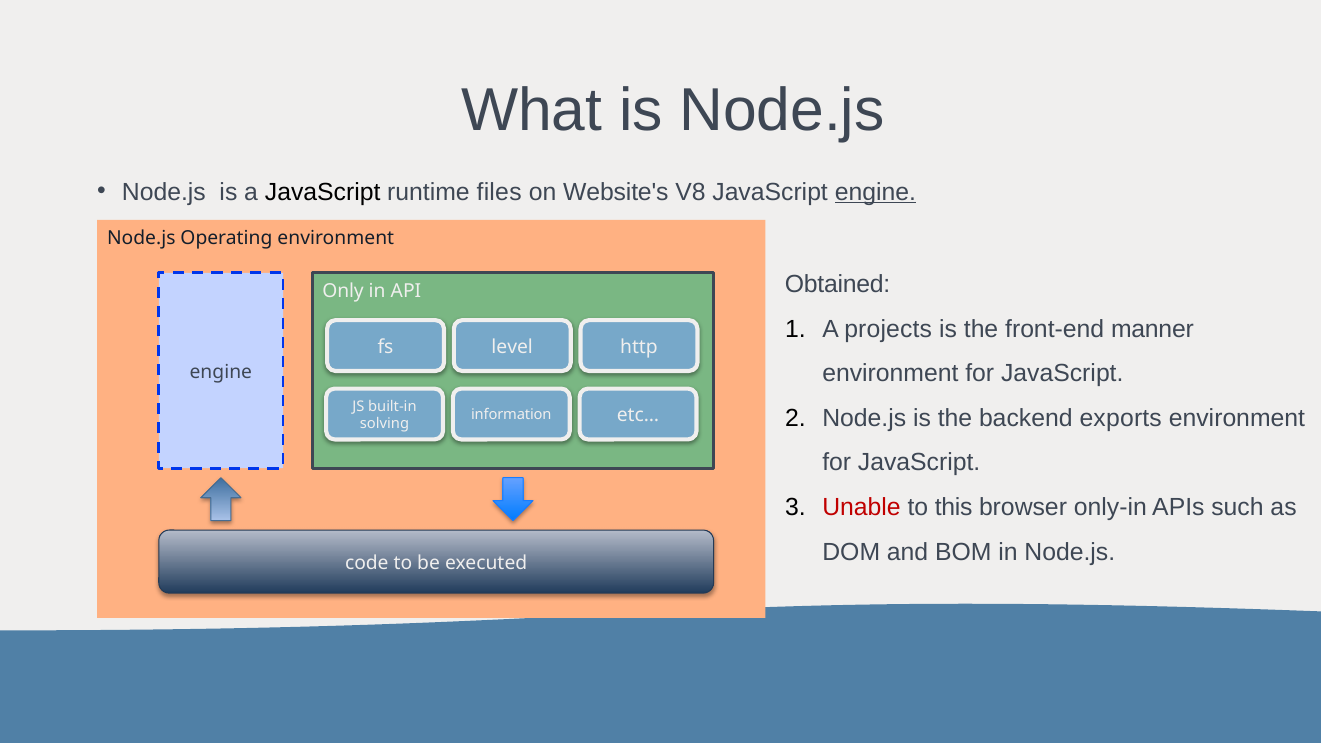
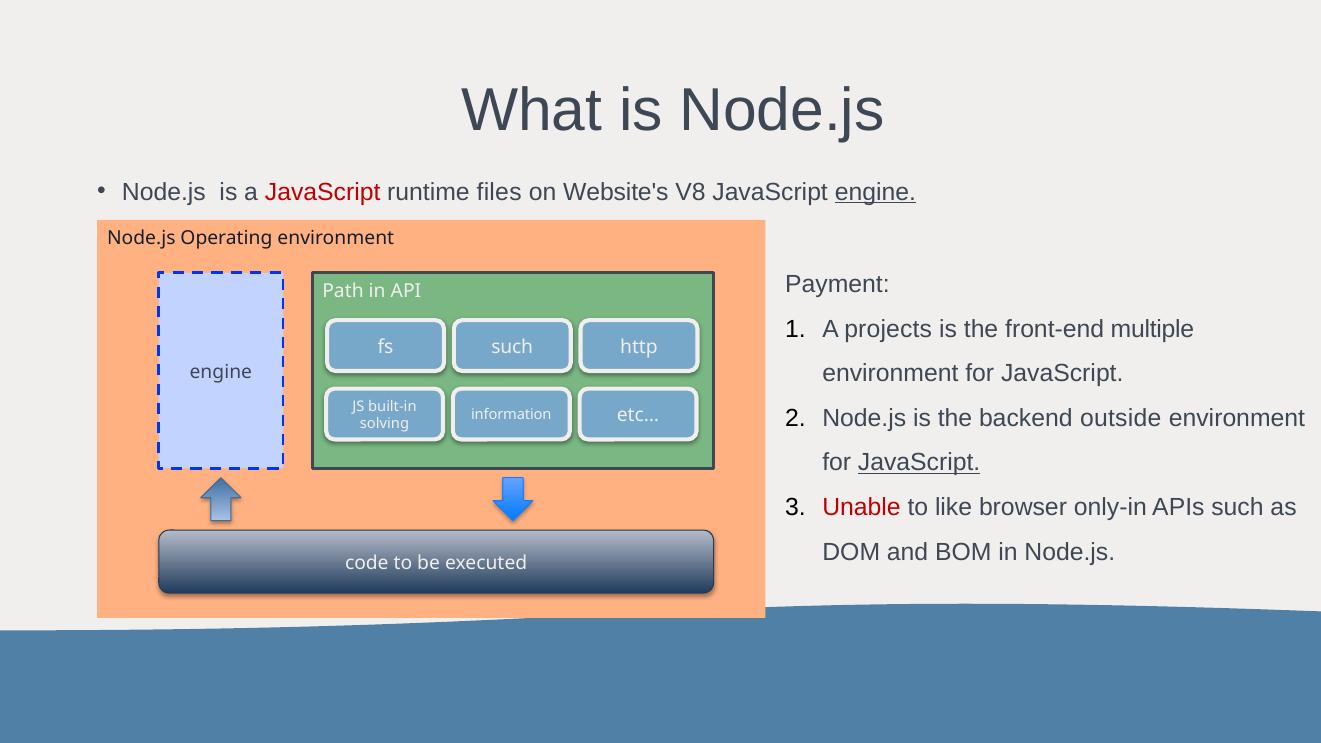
JavaScript at (323, 192) colour: black -> red
Obtained: Obtained -> Payment
Only: Only -> Path
manner: manner -> multiple
fs level: level -> such
exports: exports -> outside
JavaScript at (919, 463) underline: none -> present
this: this -> like
